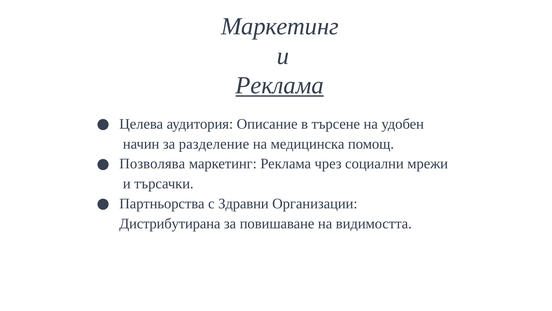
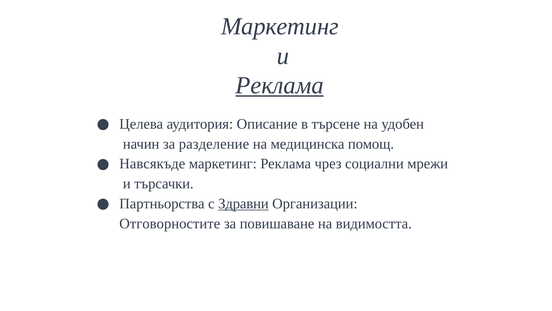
Позволява: Позволява -> Навсякъде
Здравни underline: none -> present
Дистрибутирана: Дистрибутирана -> Отговорностите
